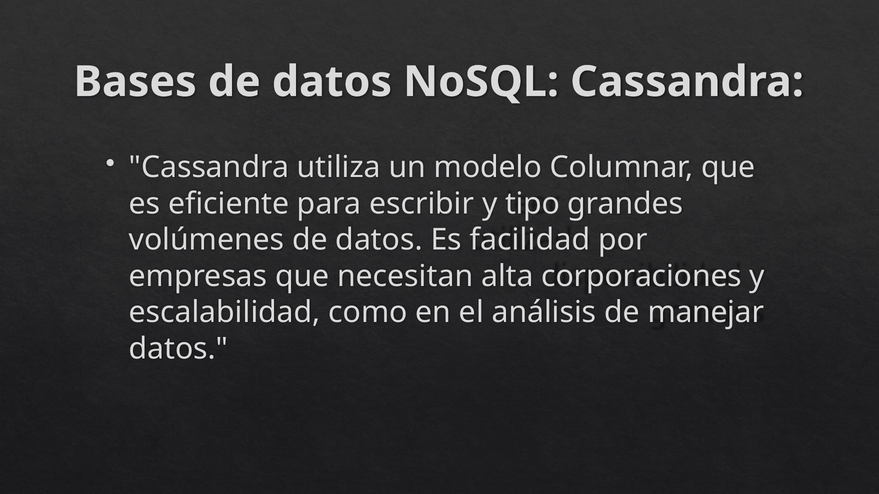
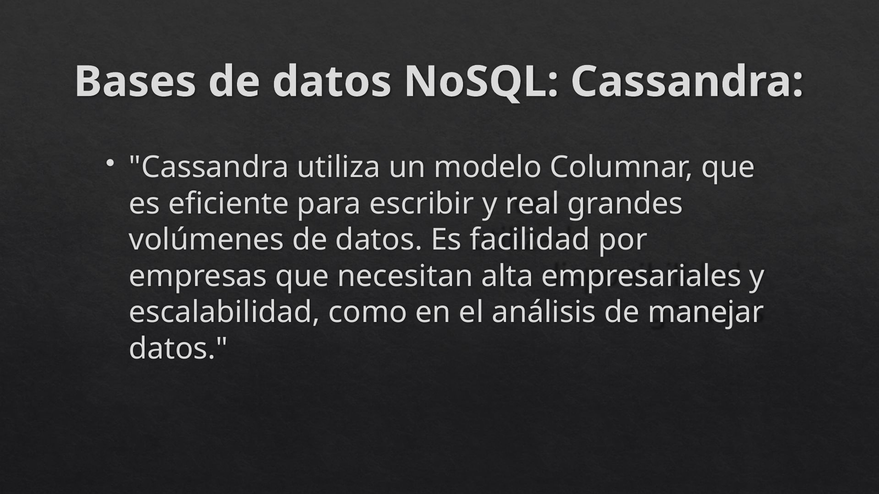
tipo: tipo -> real
corporaciones: corporaciones -> empresariales
